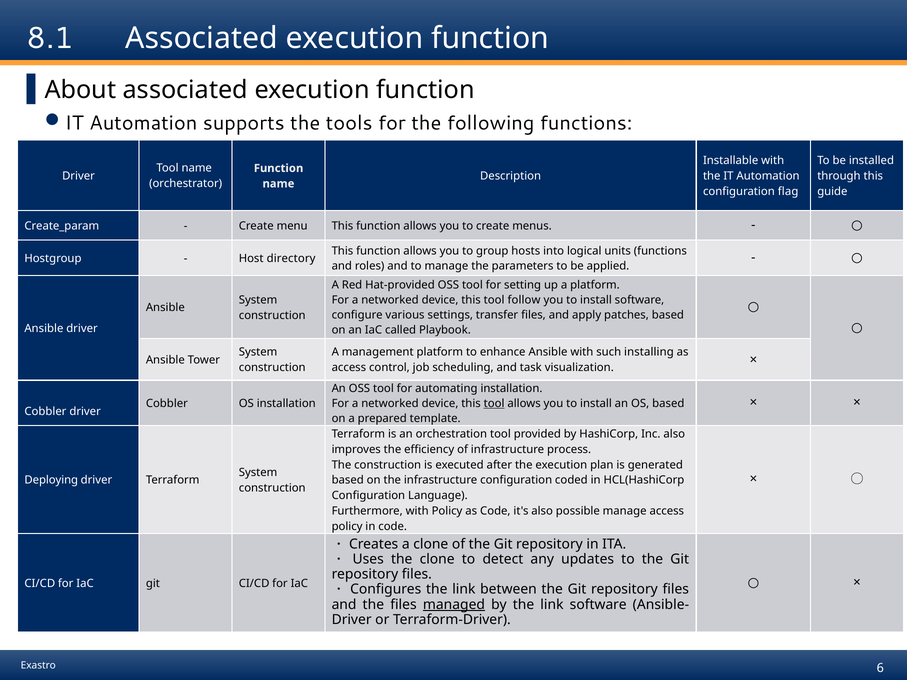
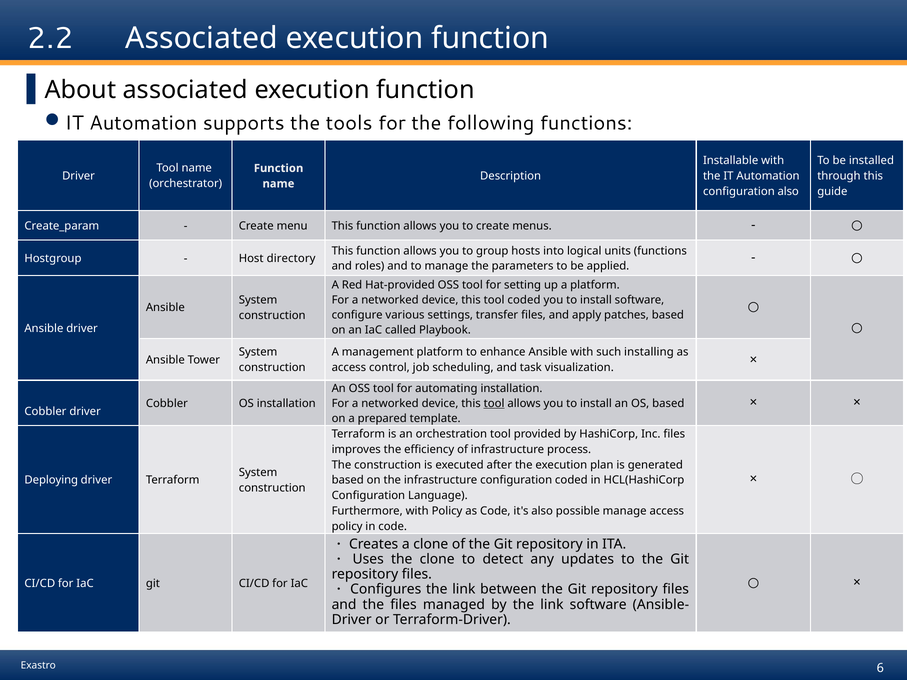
8.1: 8.1 -> 2.2
configuration flag: flag -> also
tool follow: follow -> coded
Inc also: also -> files
managed underline: present -> none
